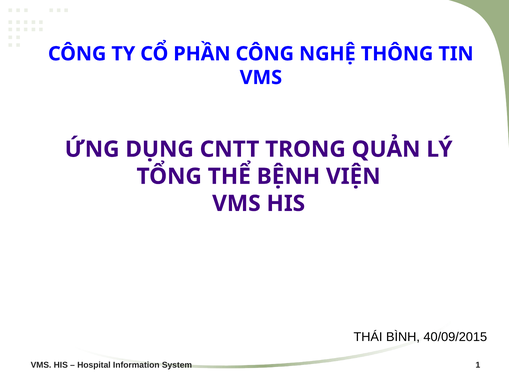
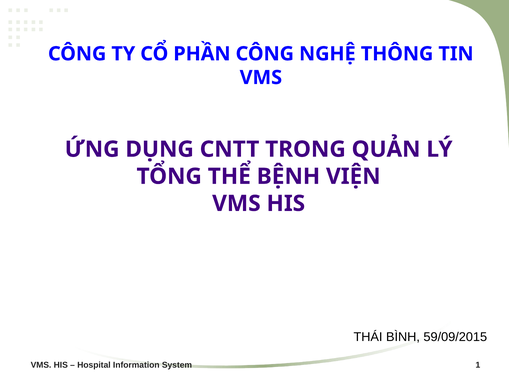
40/09/2015: 40/09/2015 -> 59/09/2015
